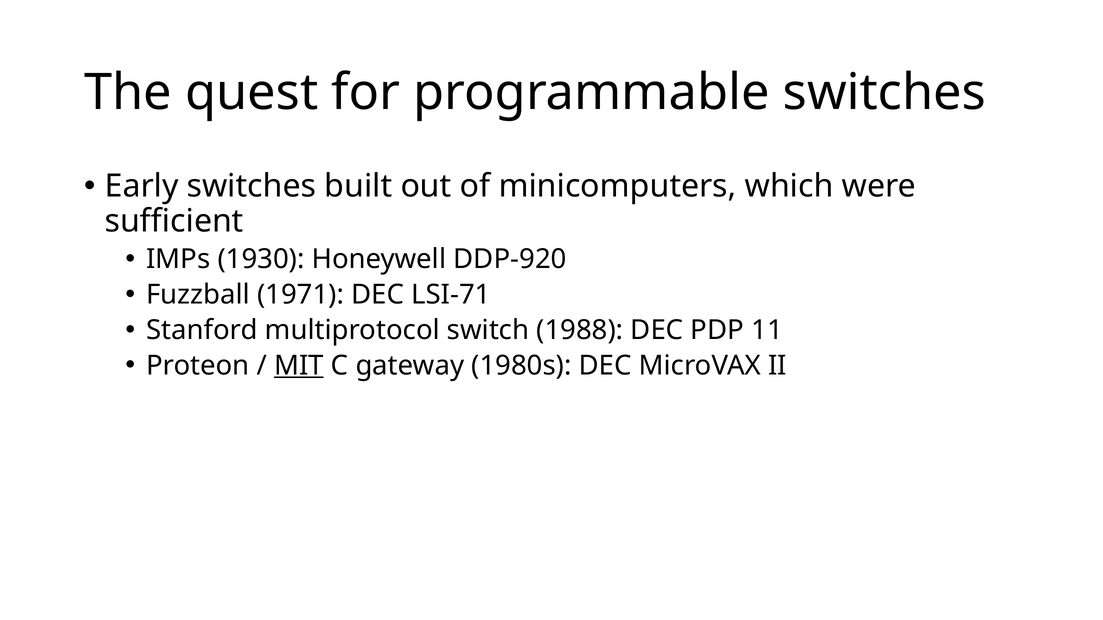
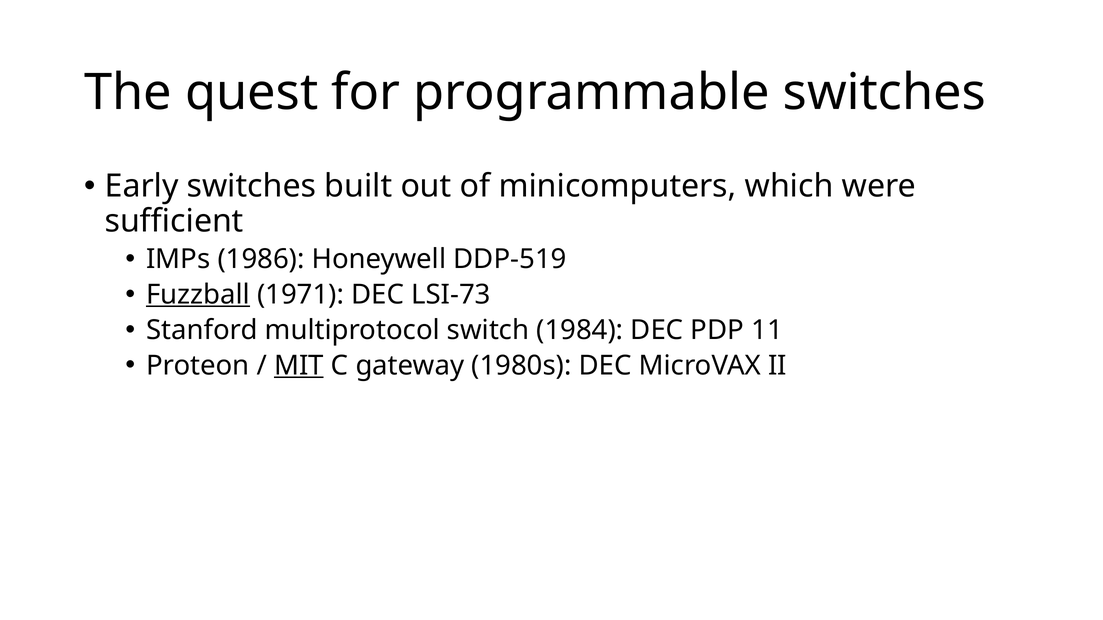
1930: 1930 -> 1986
DDP-920: DDP-920 -> DDP-519
Fuzzball underline: none -> present
LSI-71: LSI-71 -> LSI-73
1988: 1988 -> 1984
